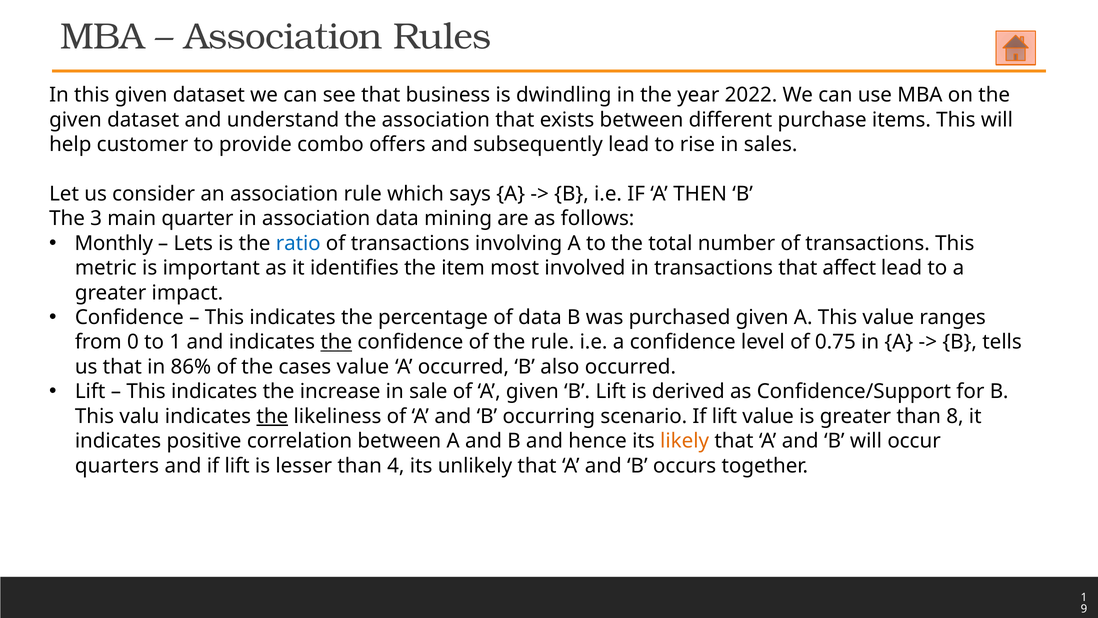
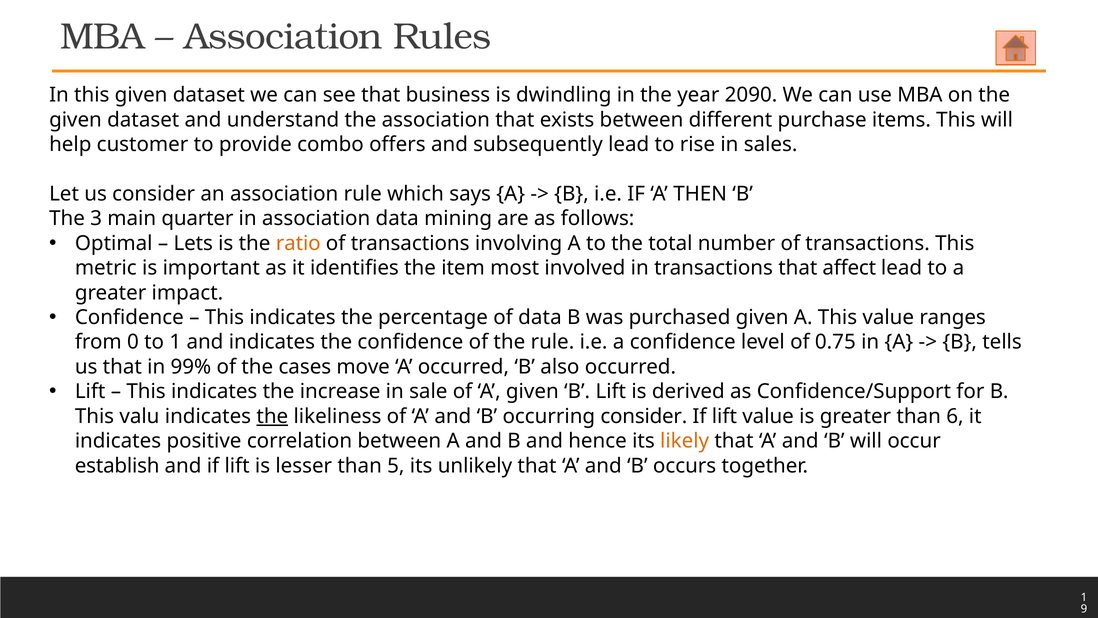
2022: 2022 -> 2090
Monthly: Monthly -> Optimal
ratio colour: blue -> orange
the at (336, 342) underline: present -> none
86%: 86% -> 99%
cases value: value -> move
occurring scenario: scenario -> consider
8: 8 -> 6
quarters: quarters -> establish
4: 4 -> 5
